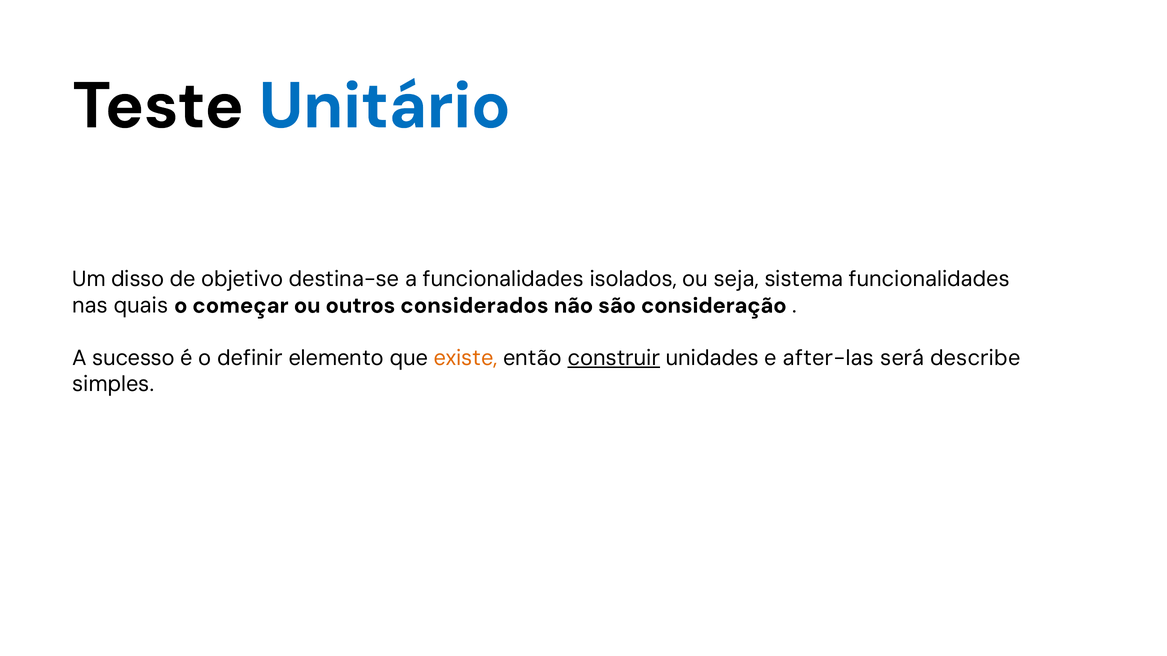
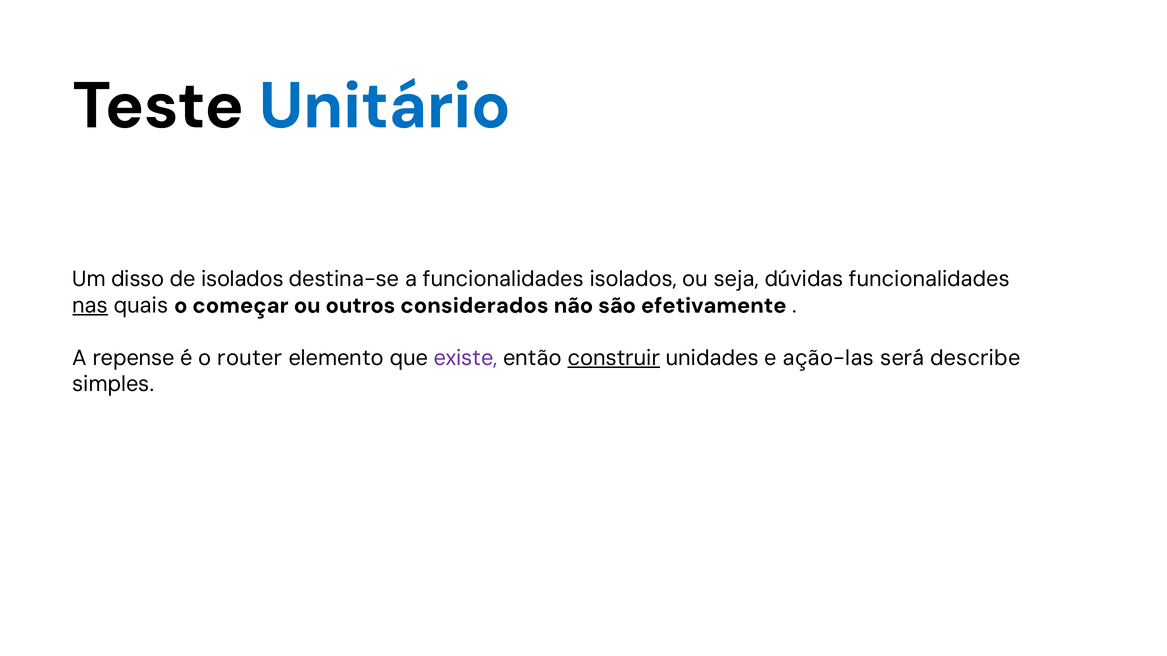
de objetivo: objetivo -> isolados
sistema: sistema -> dúvidas
nas underline: none -> present
consideração: consideração -> efetivamente
sucesso: sucesso -> repense
definir: definir -> router
existe colour: orange -> purple
after-las: after-las -> ação-las
